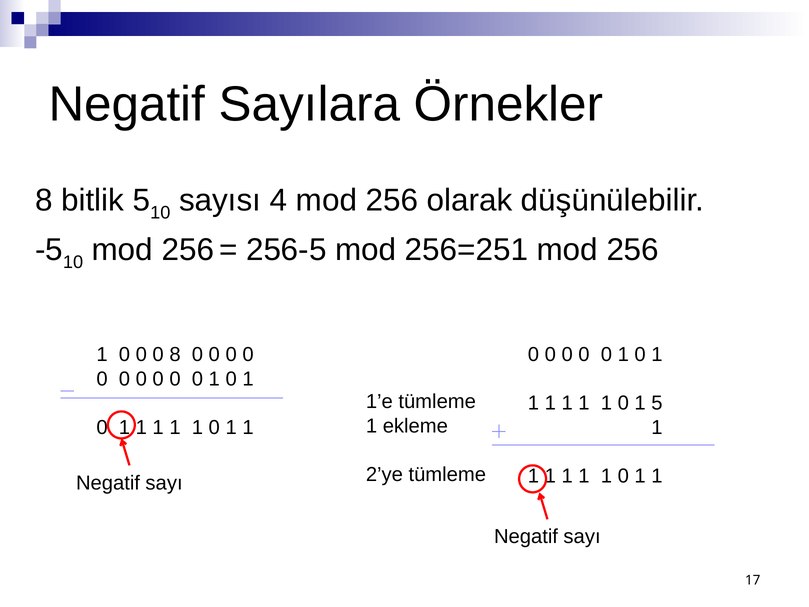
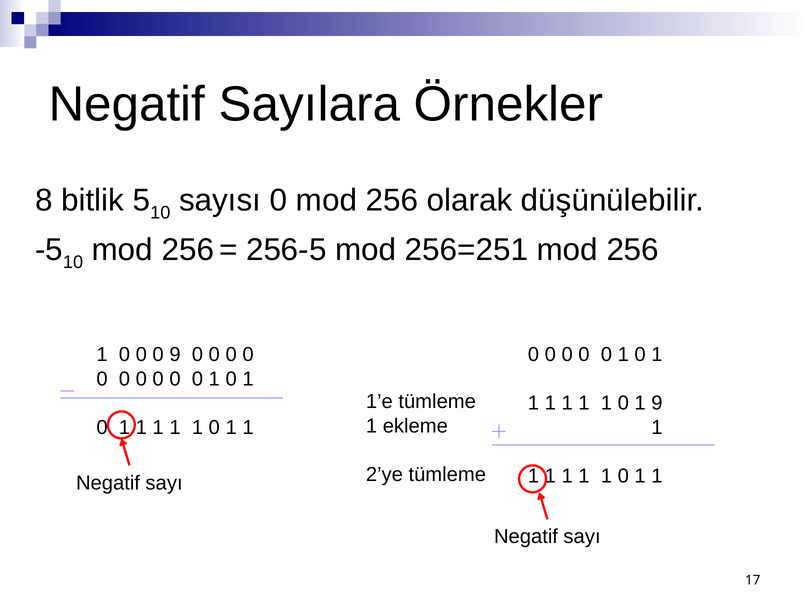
sayısı 4: 4 -> 0
0 8: 8 -> 9
1 5: 5 -> 9
